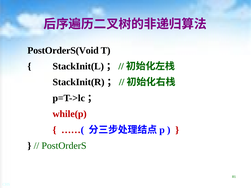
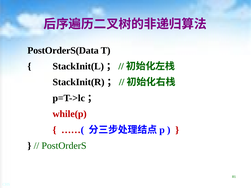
PostOrderS(Void: PostOrderS(Void -> PostOrderS(Data
